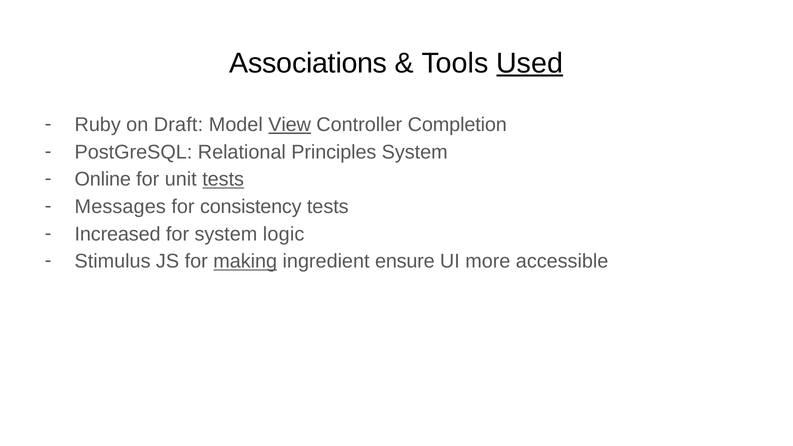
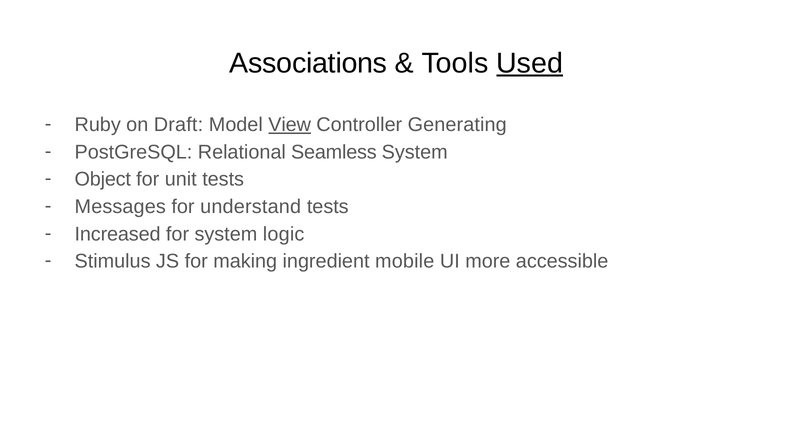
Completion: Completion -> Generating
Principles: Principles -> Seamless
Online: Online -> Object
tests at (223, 179) underline: present -> none
consistency: consistency -> understand
making underline: present -> none
ensure: ensure -> mobile
